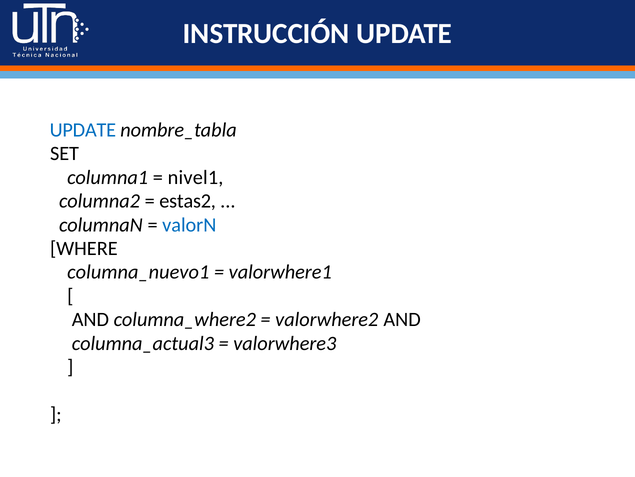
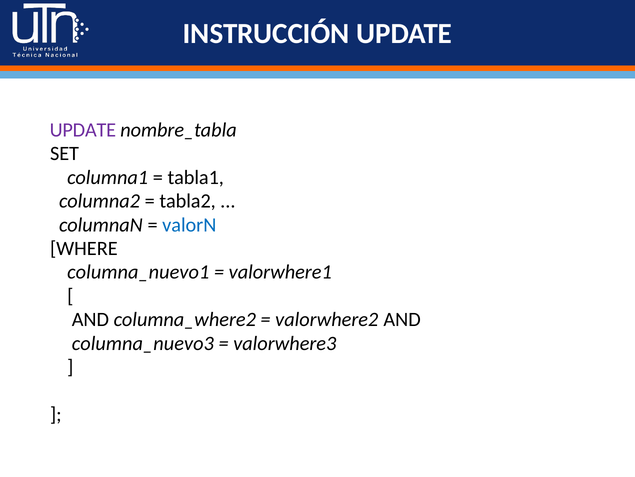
UPDATE at (83, 130) colour: blue -> purple
nivel1: nivel1 -> tabla1
estas2: estas2 -> tabla2
columna_actual3: columna_actual3 -> columna_nuevo3
